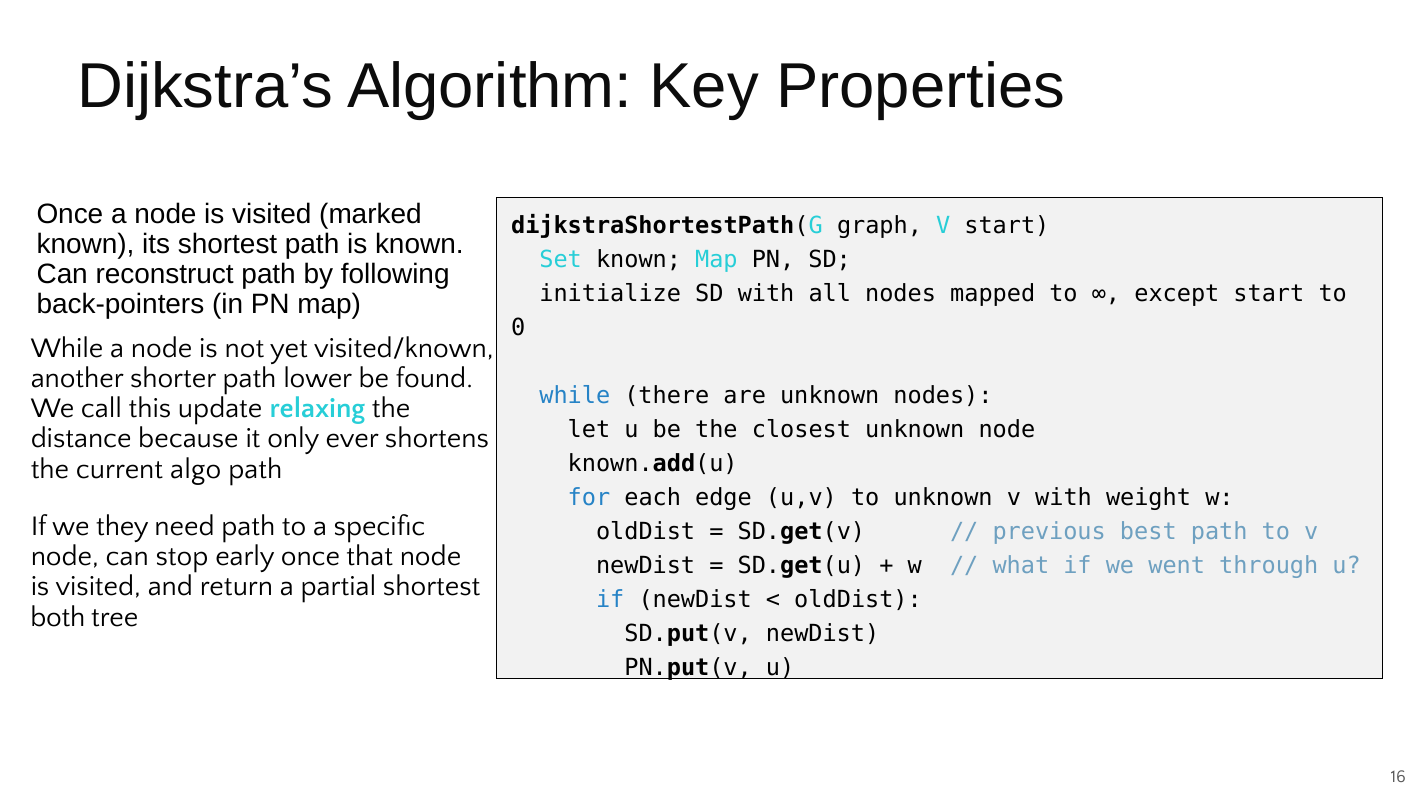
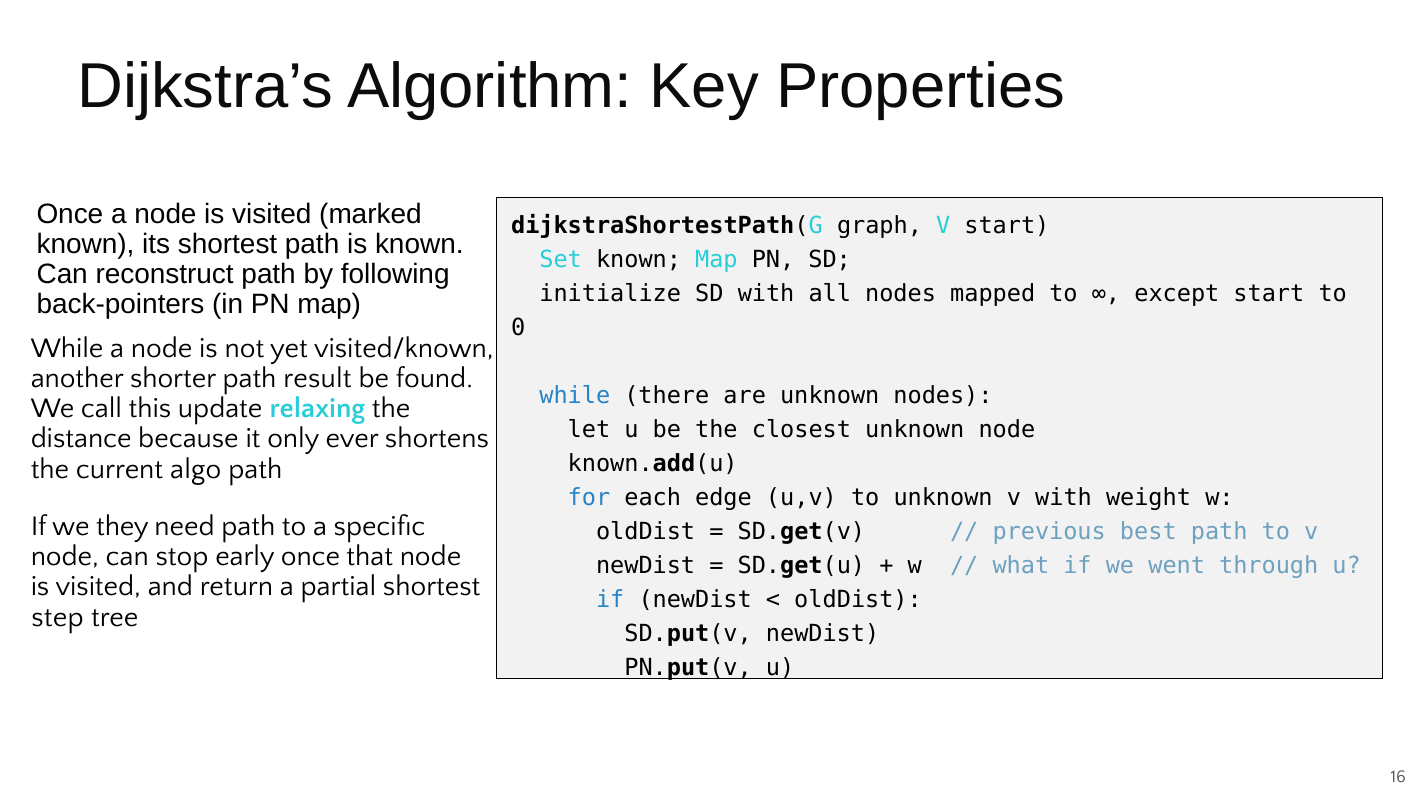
lower: lower -> result
both: both -> step
